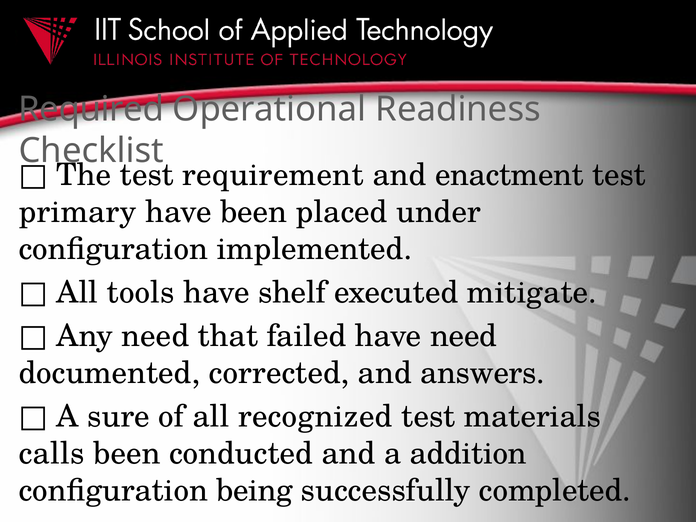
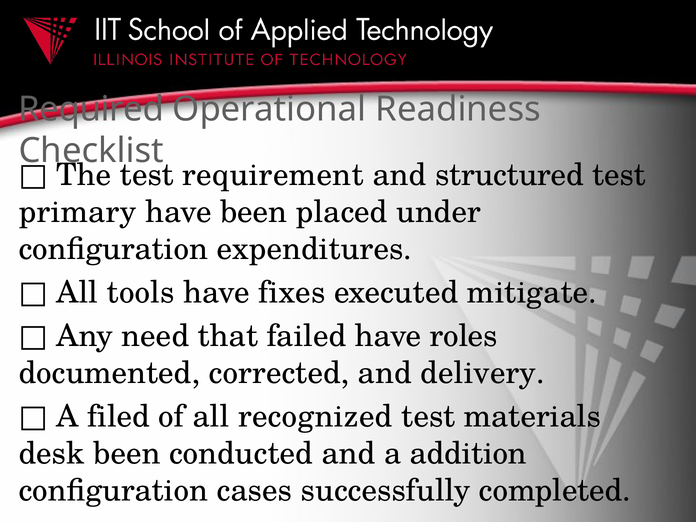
enactment: enactment -> structured
implemented: implemented -> expenditures
shelf: shelf -> fixes
have need: need -> roles
answers: answers -> delivery
sure: sure -> filed
calls: calls -> desk
being: being -> cases
